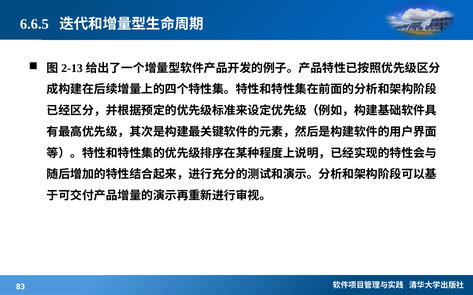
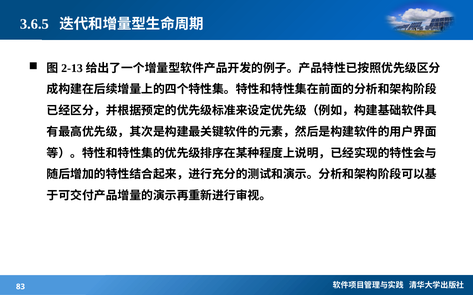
6.6.5: 6.6.5 -> 3.6.5
